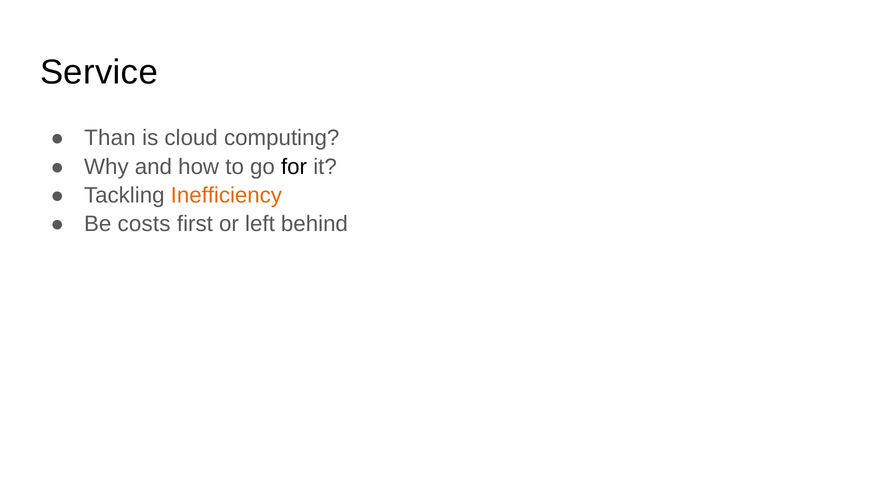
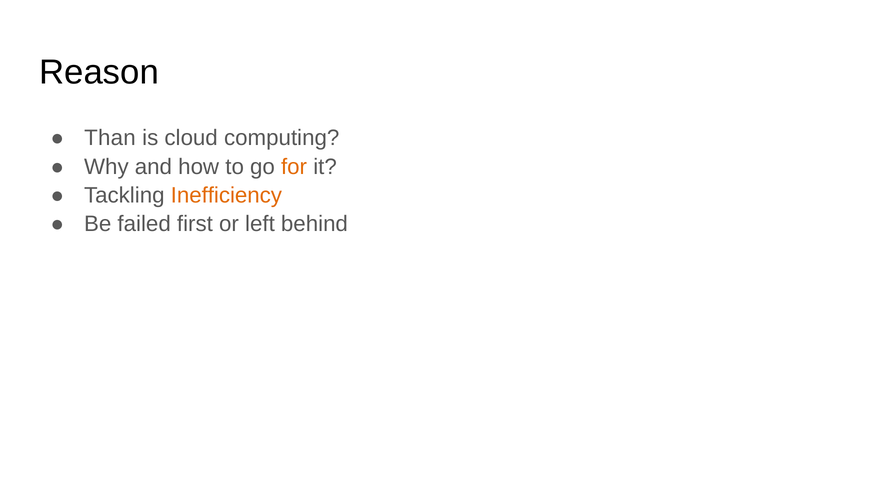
Service: Service -> Reason
for colour: black -> orange
costs: costs -> failed
